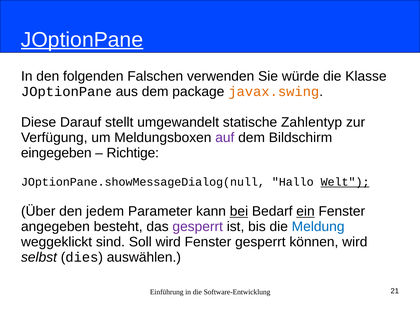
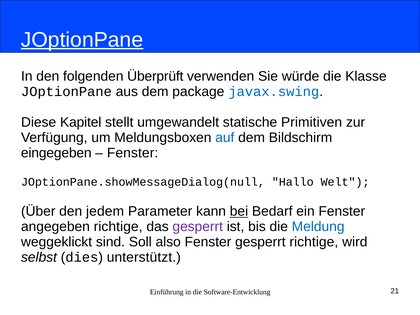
Falschen: Falschen -> Überprüft
javax.swing colour: orange -> blue
Darauf: Darauf -> Kapitel
Zahlentyp: Zahlentyp -> Primitiven
auf colour: purple -> blue
Richtige at (133, 153): Richtige -> Fenster
Welt underline: present -> none
ein underline: present -> none
angegeben besteht: besteht -> richtige
Soll wird: wird -> also
gesperrt können: können -> richtige
auswählen: auswählen -> unterstützt
